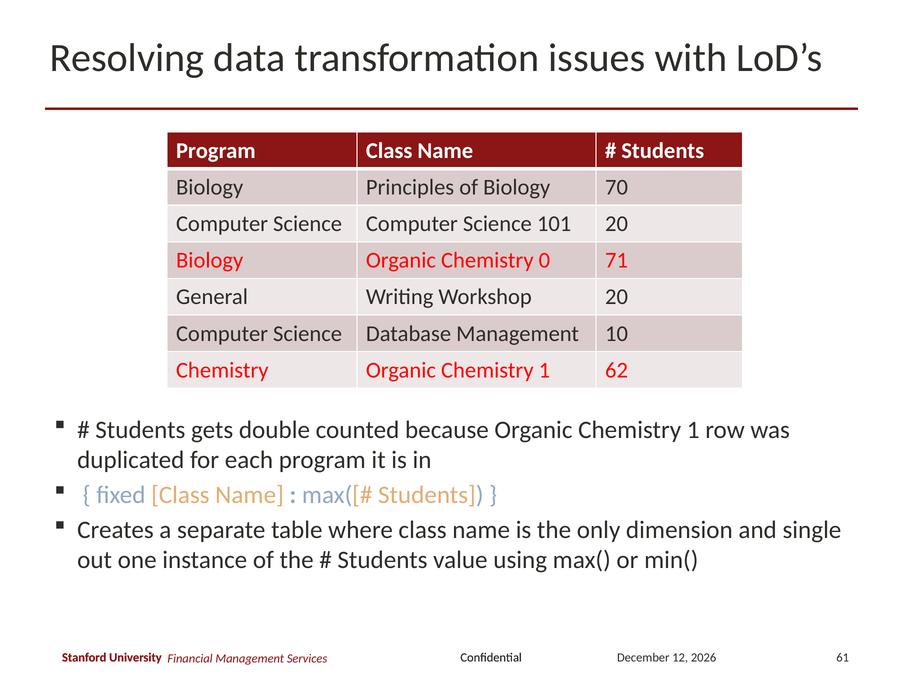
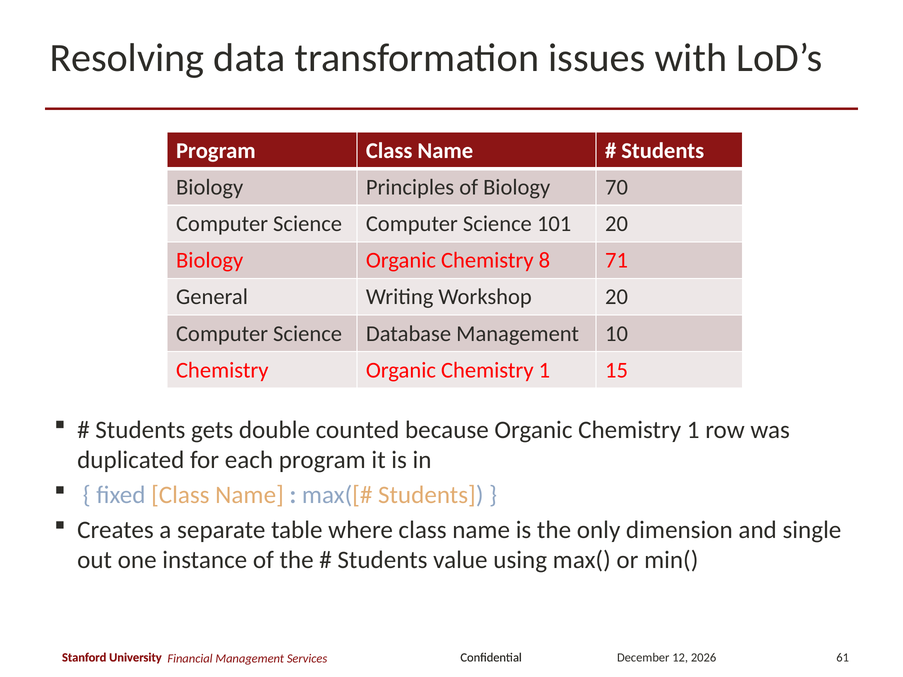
0: 0 -> 8
62: 62 -> 15
